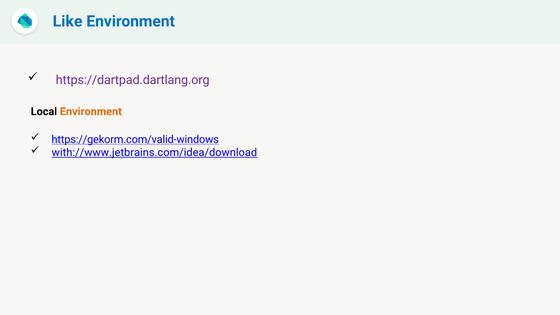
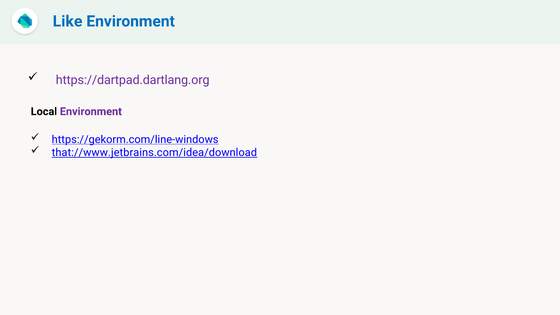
Environment at (91, 112) colour: orange -> purple
https://gekorm.com/valid-windows: https://gekorm.com/valid-windows -> https://gekorm.com/line-windows
with://www.jetbrains.com/idea/download: with://www.jetbrains.com/idea/download -> that://www.jetbrains.com/idea/download
